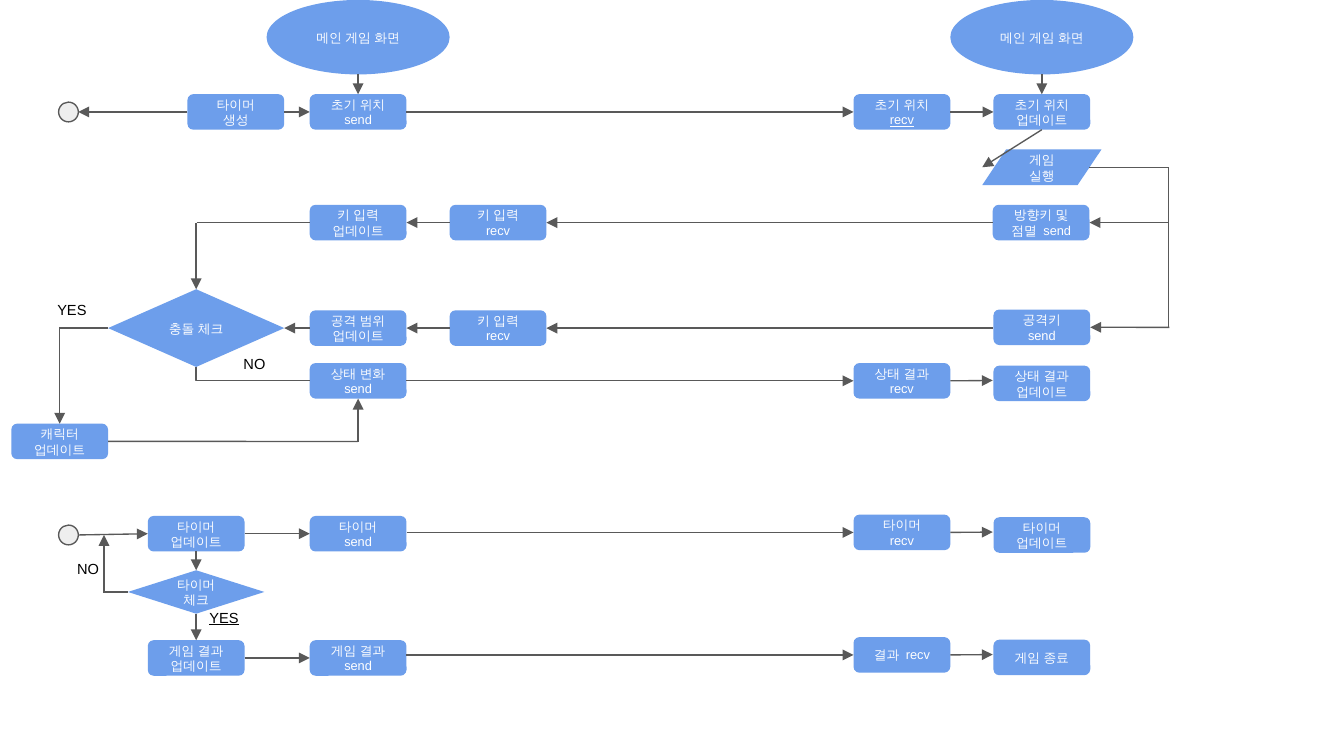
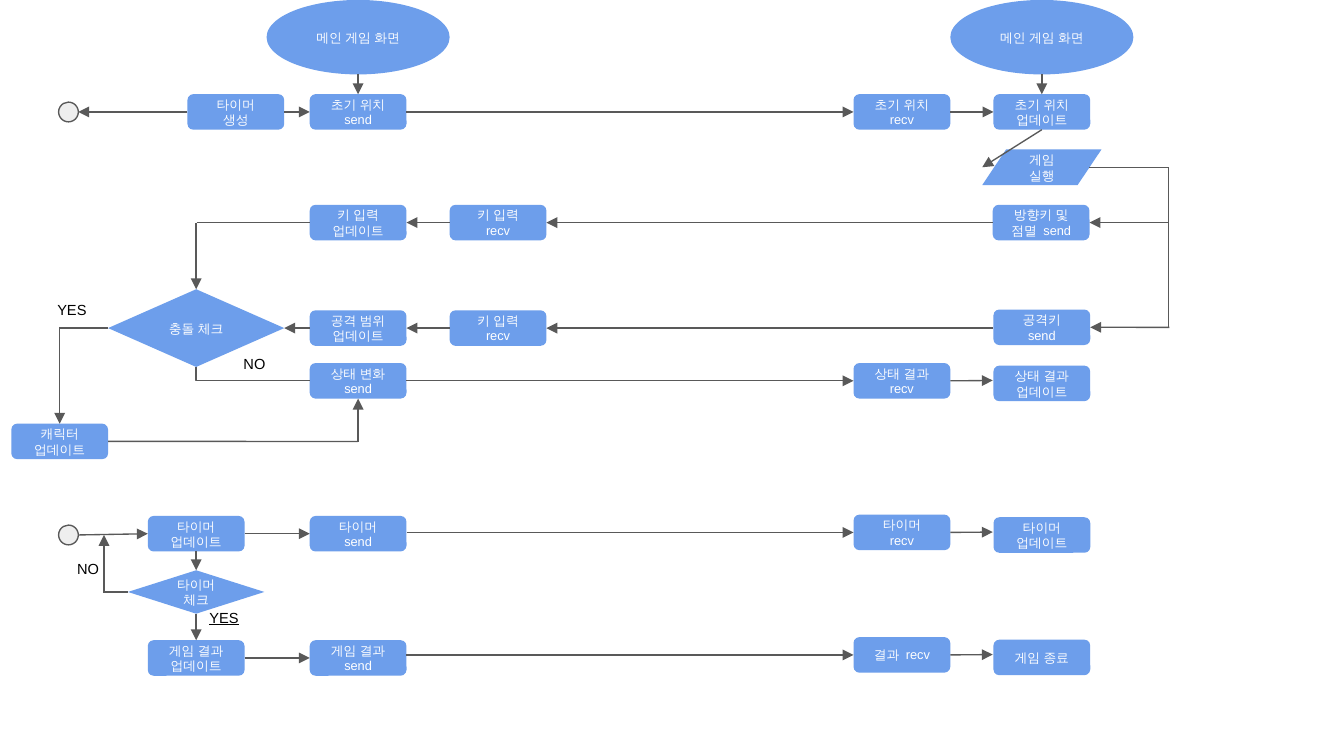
recv at (902, 120) underline: present -> none
